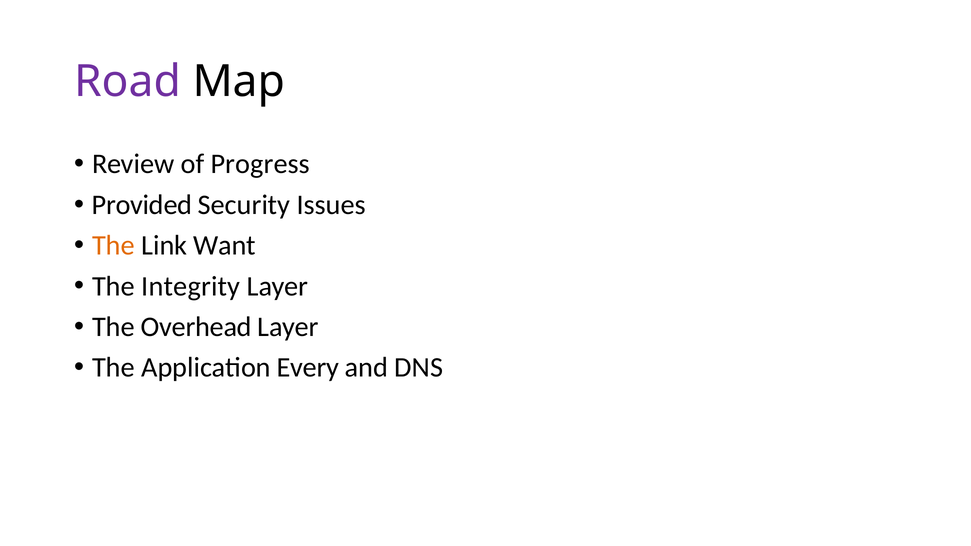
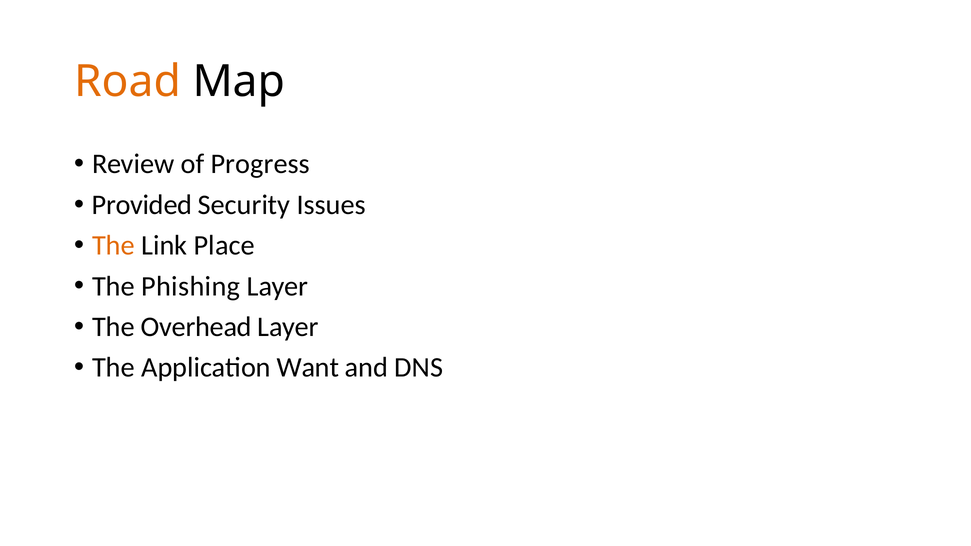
Road colour: purple -> orange
Want: Want -> Place
Integrity: Integrity -> Phishing
Every: Every -> Want
